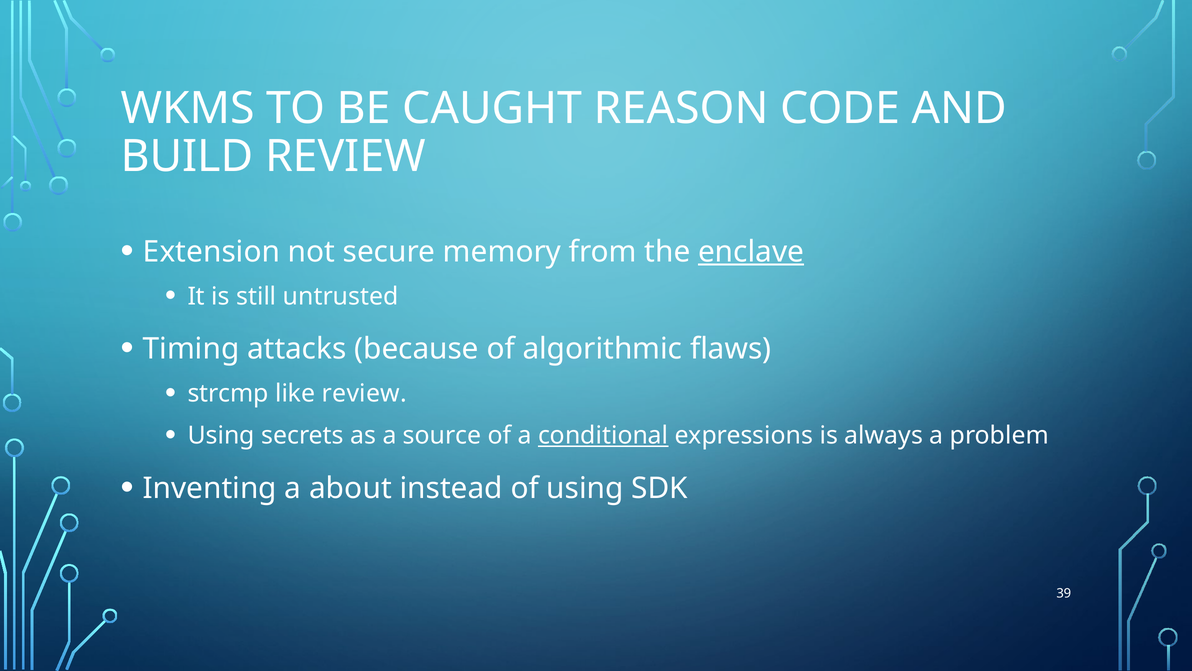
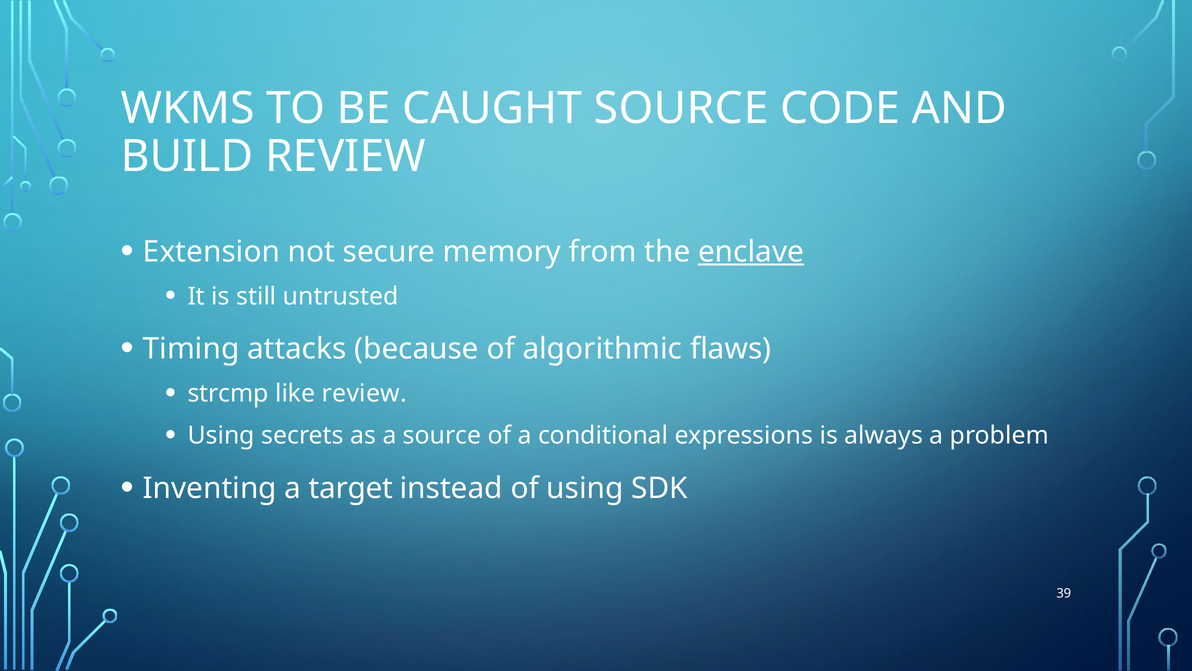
CAUGHT REASON: REASON -> SOURCE
conditional underline: present -> none
about: about -> target
